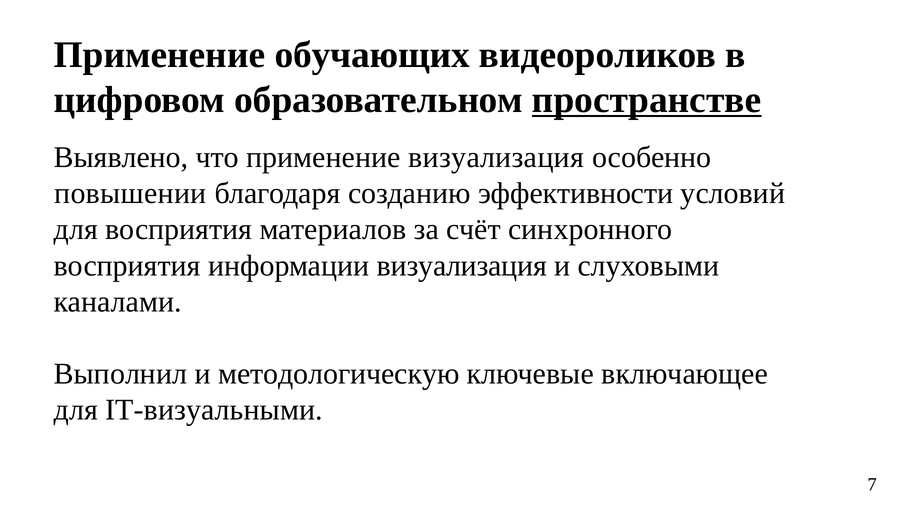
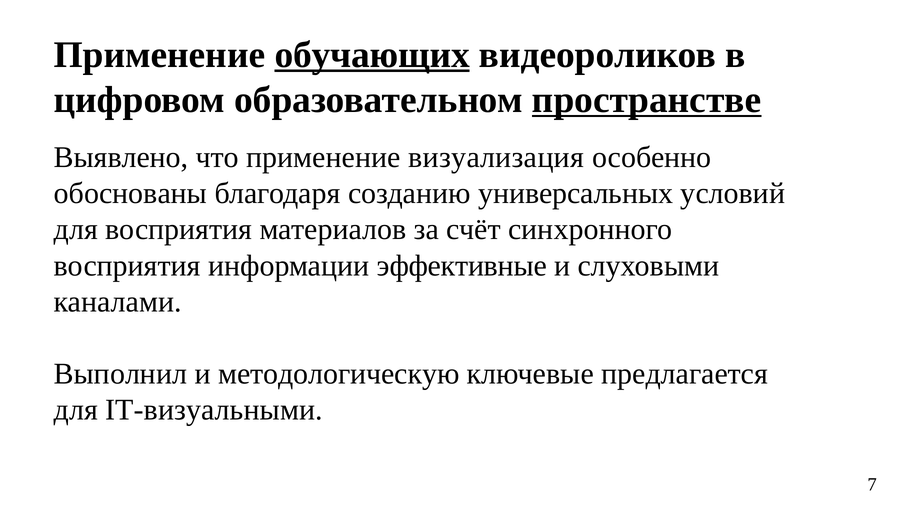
обучающих underline: none -> present
повышении: повышении -> обоснованы
эффективности: эффективности -> универсальных
информации визуализация: визуализация -> эффективные
включающее: включающее -> предлагается
